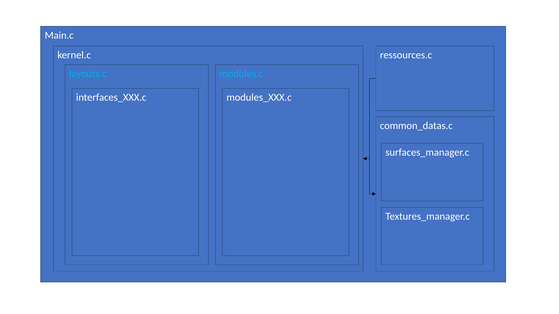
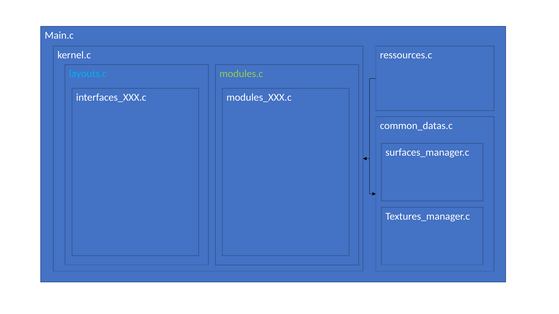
modules.c colour: light blue -> light green
